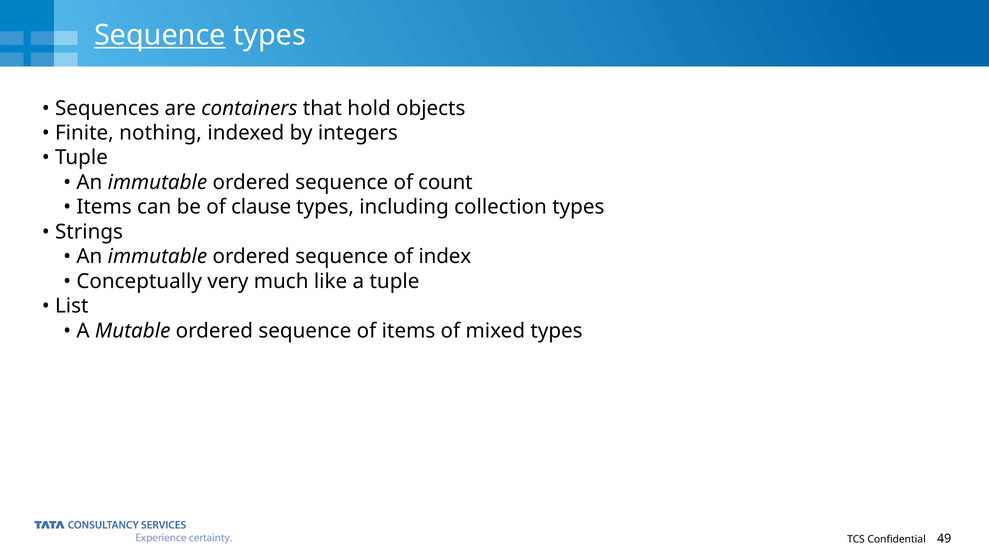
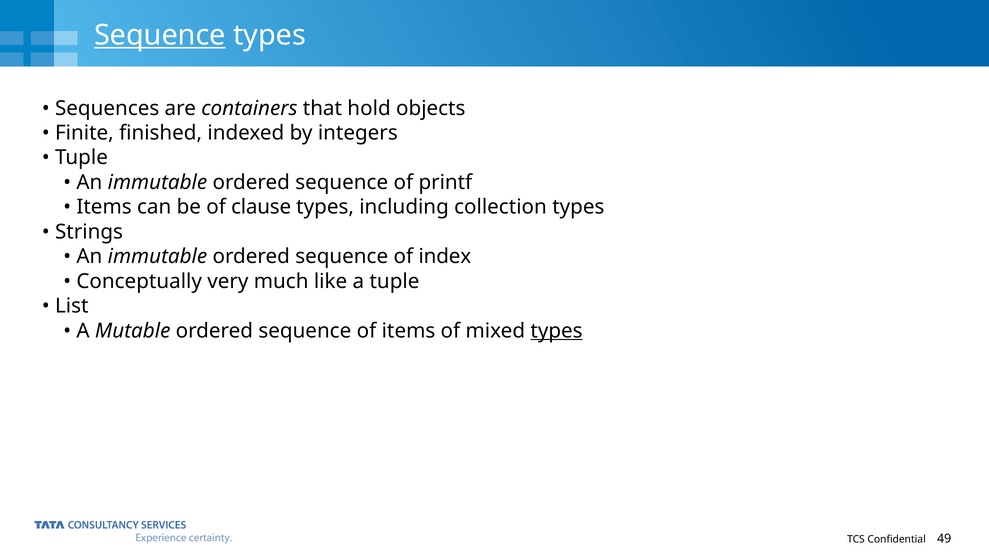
nothing: nothing -> finished
count: count -> printf
types at (557, 331) underline: none -> present
